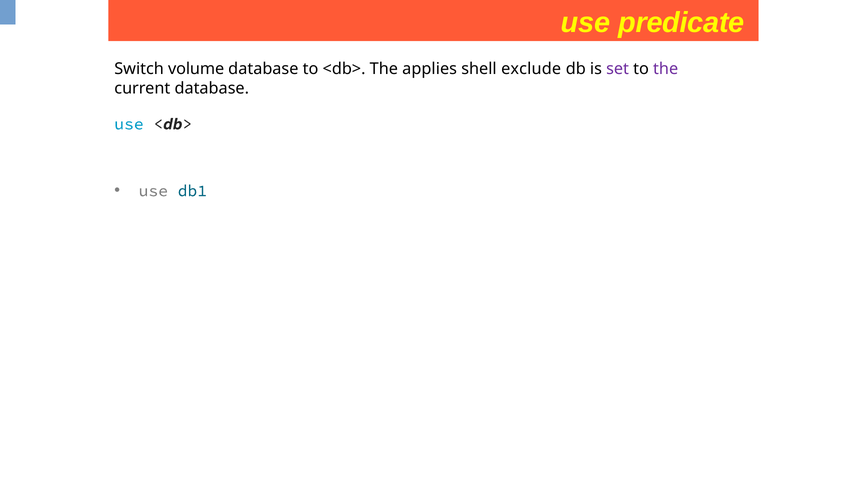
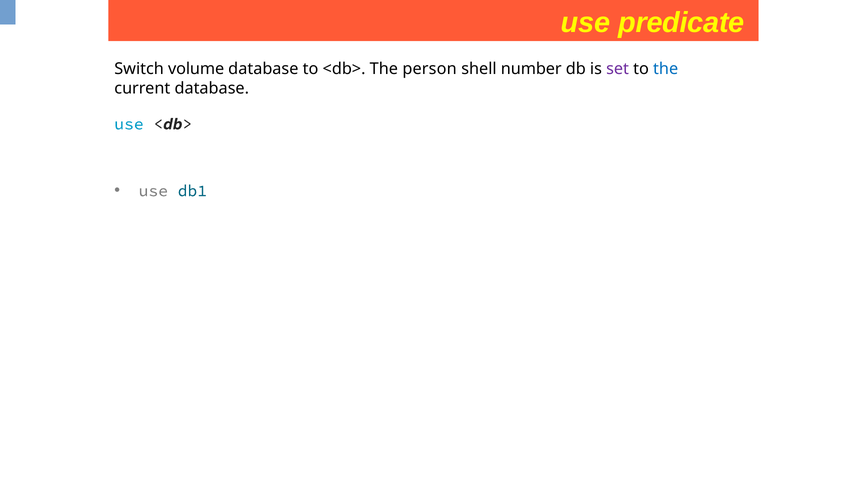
applies: applies -> person
exclude: exclude -> number
the at (666, 69) colour: purple -> blue
